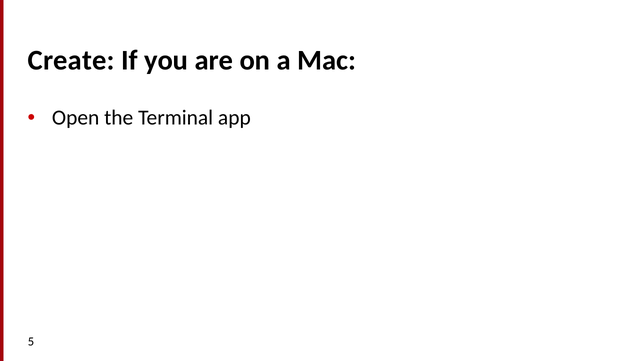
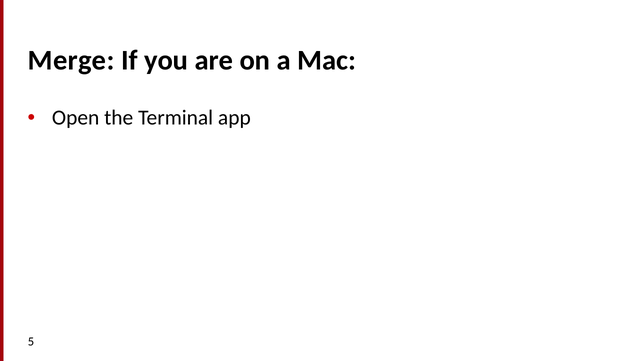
Create: Create -> Merge
